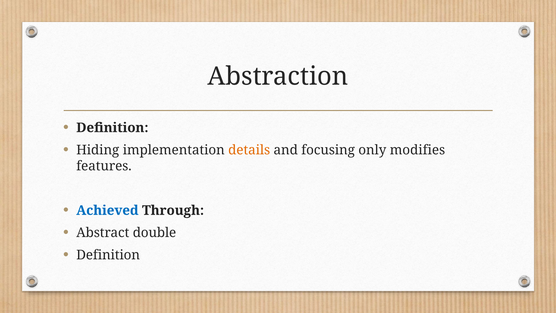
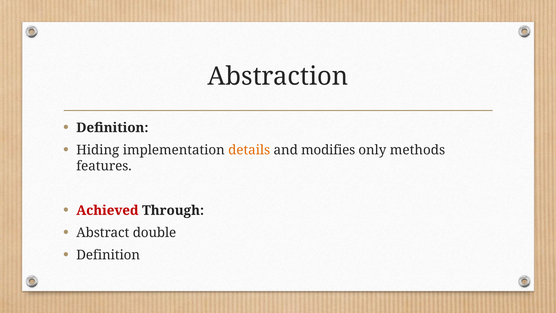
focusing: focusing -> modifies
modifies: modifies -> methods
Achieved colour: blue -> red
